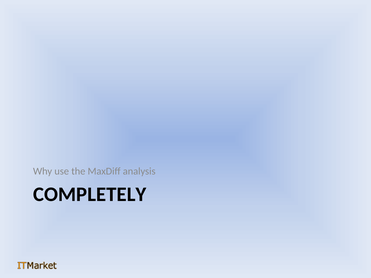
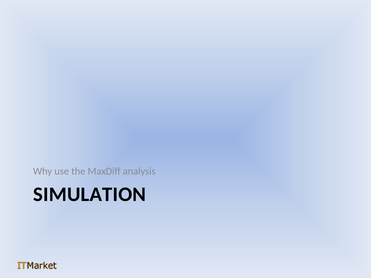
COMPLETELY: COMPLETELY -> SIMULATION
